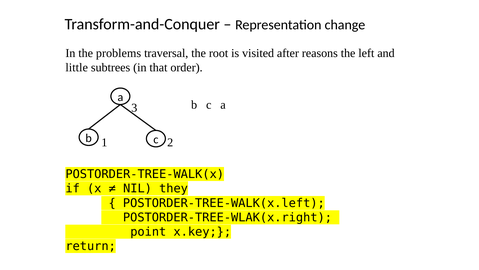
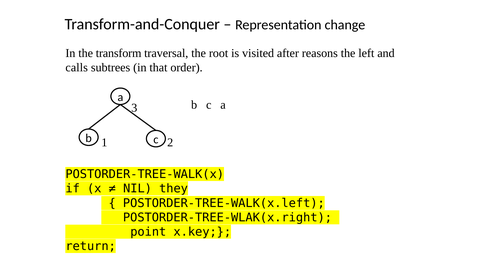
problems: problems -> transform
little: little -> calls
